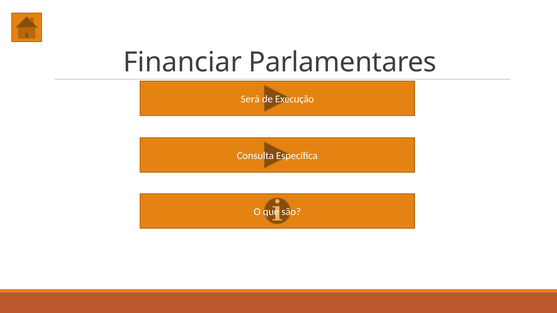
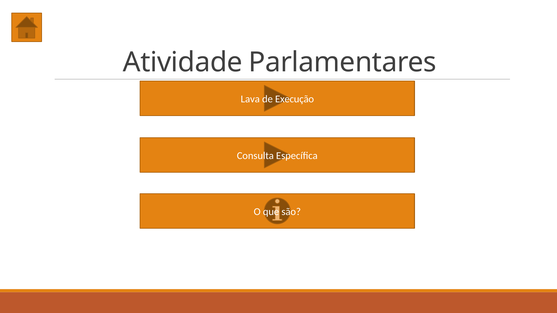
Financiar: Financiar -> Atividade
Será: Será -> Lava
